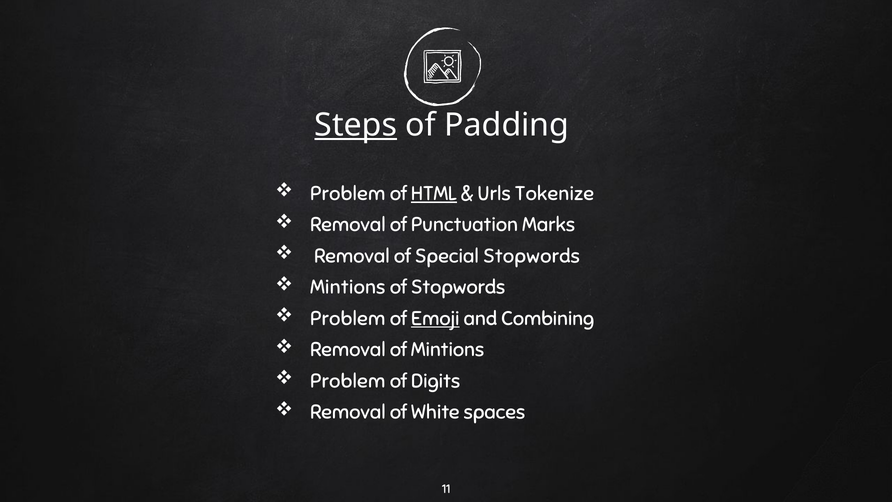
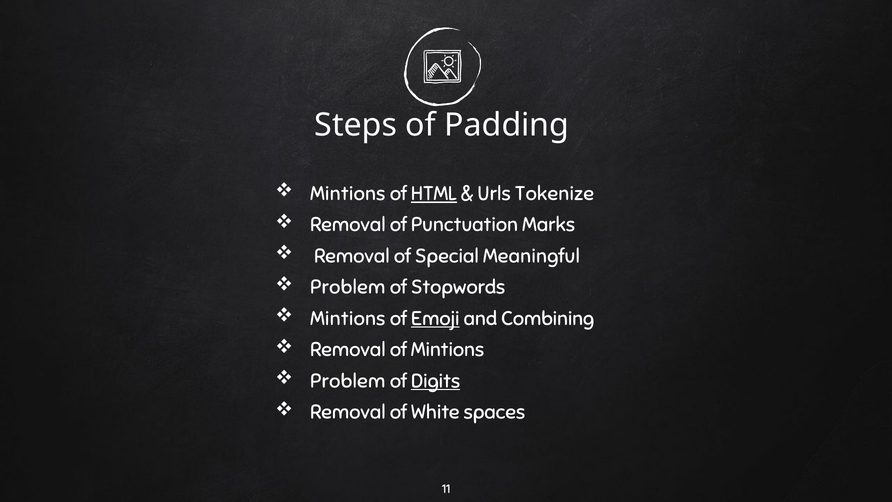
Steps underline: present -> none
Problem at (348, 194): Problem -> Mintions
Special Stopwords: Stopwords -> Meaningful
Mintions at (348, 287): Mintions -> Problem
Problem at (348, 318): Problem -> Mintions
Digits underline: none -> present
